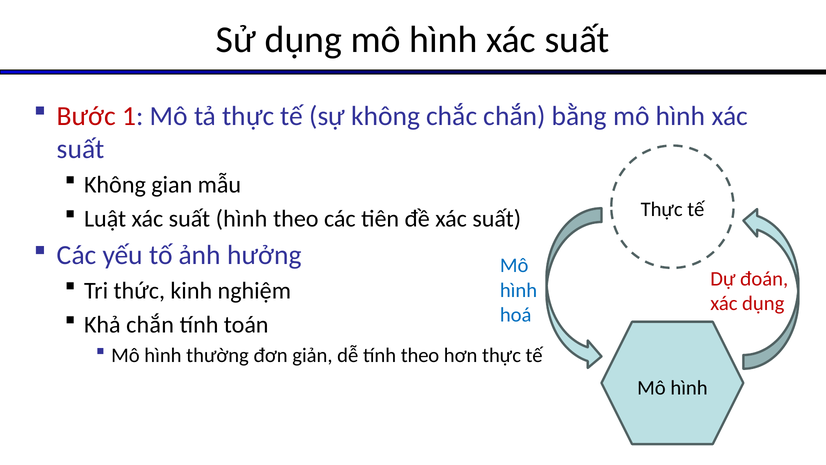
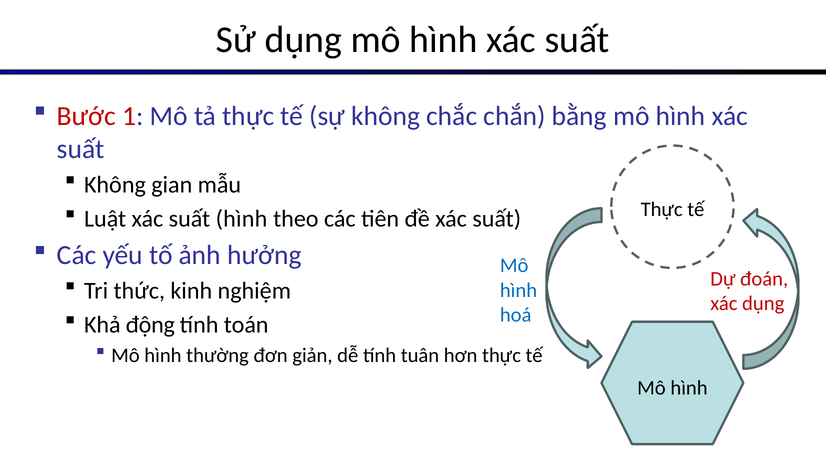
Khả chắn: chắn -> động
tính theo: theo -> tuân
